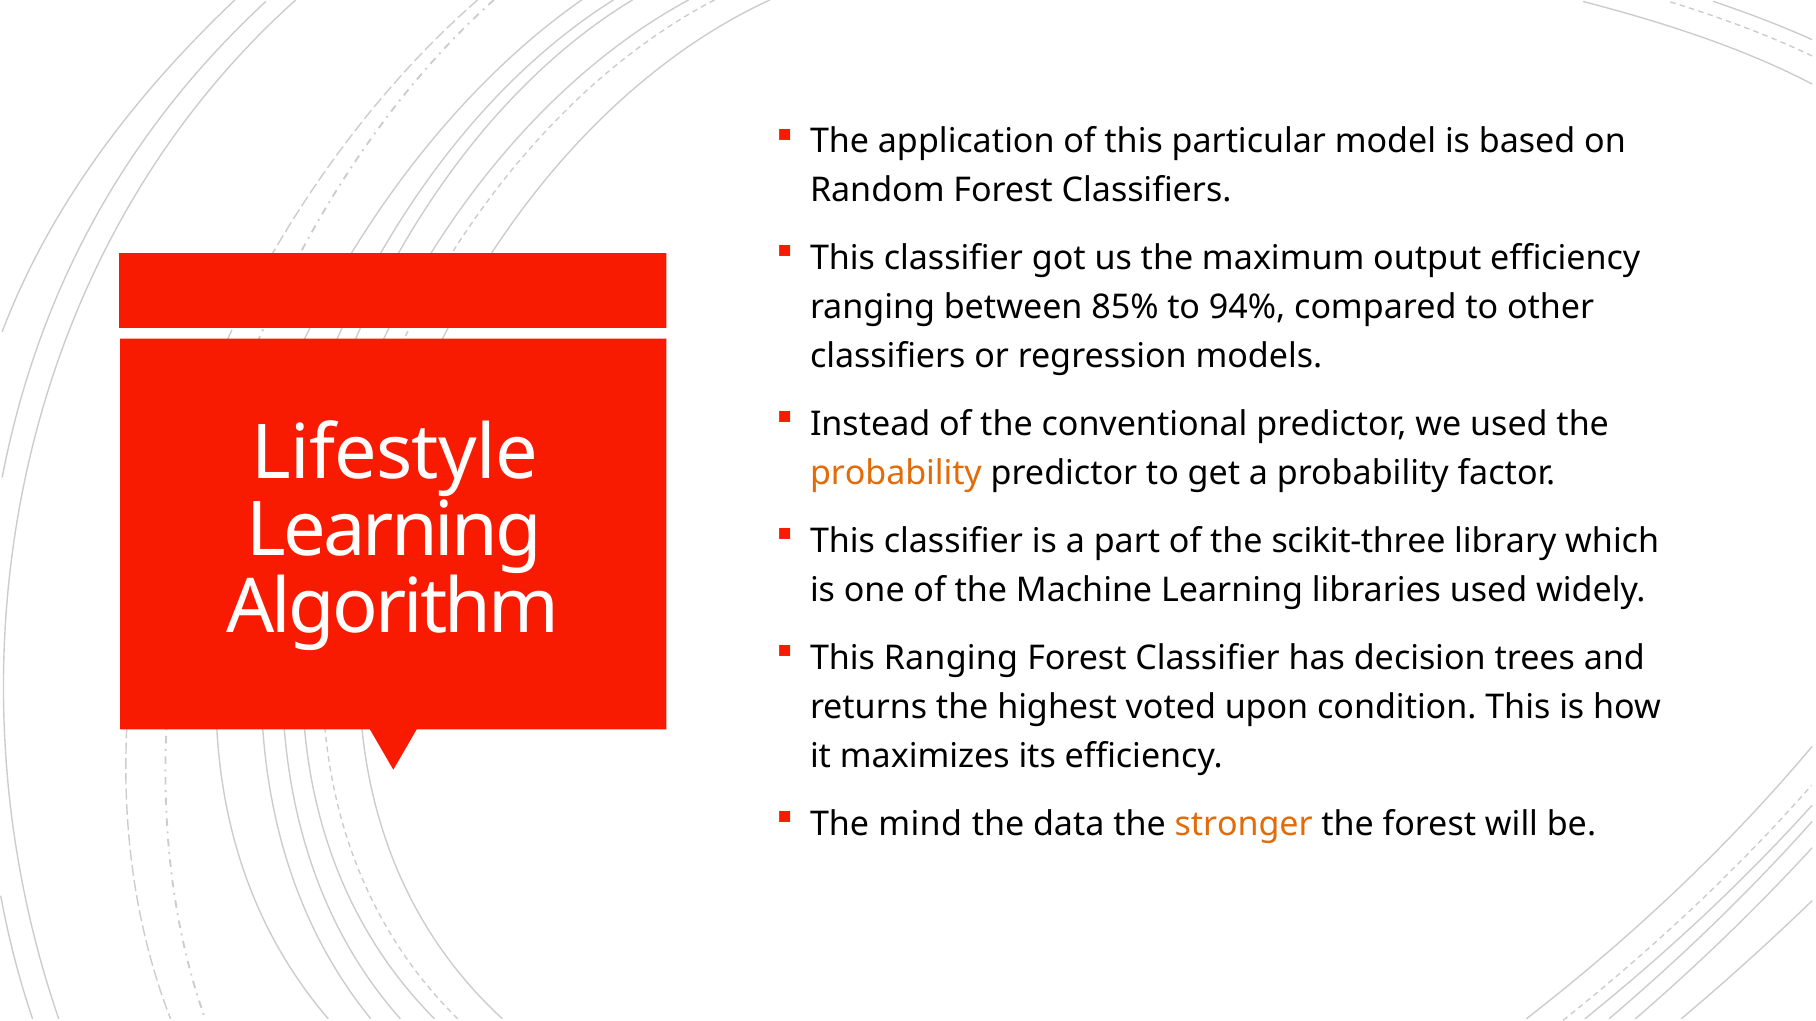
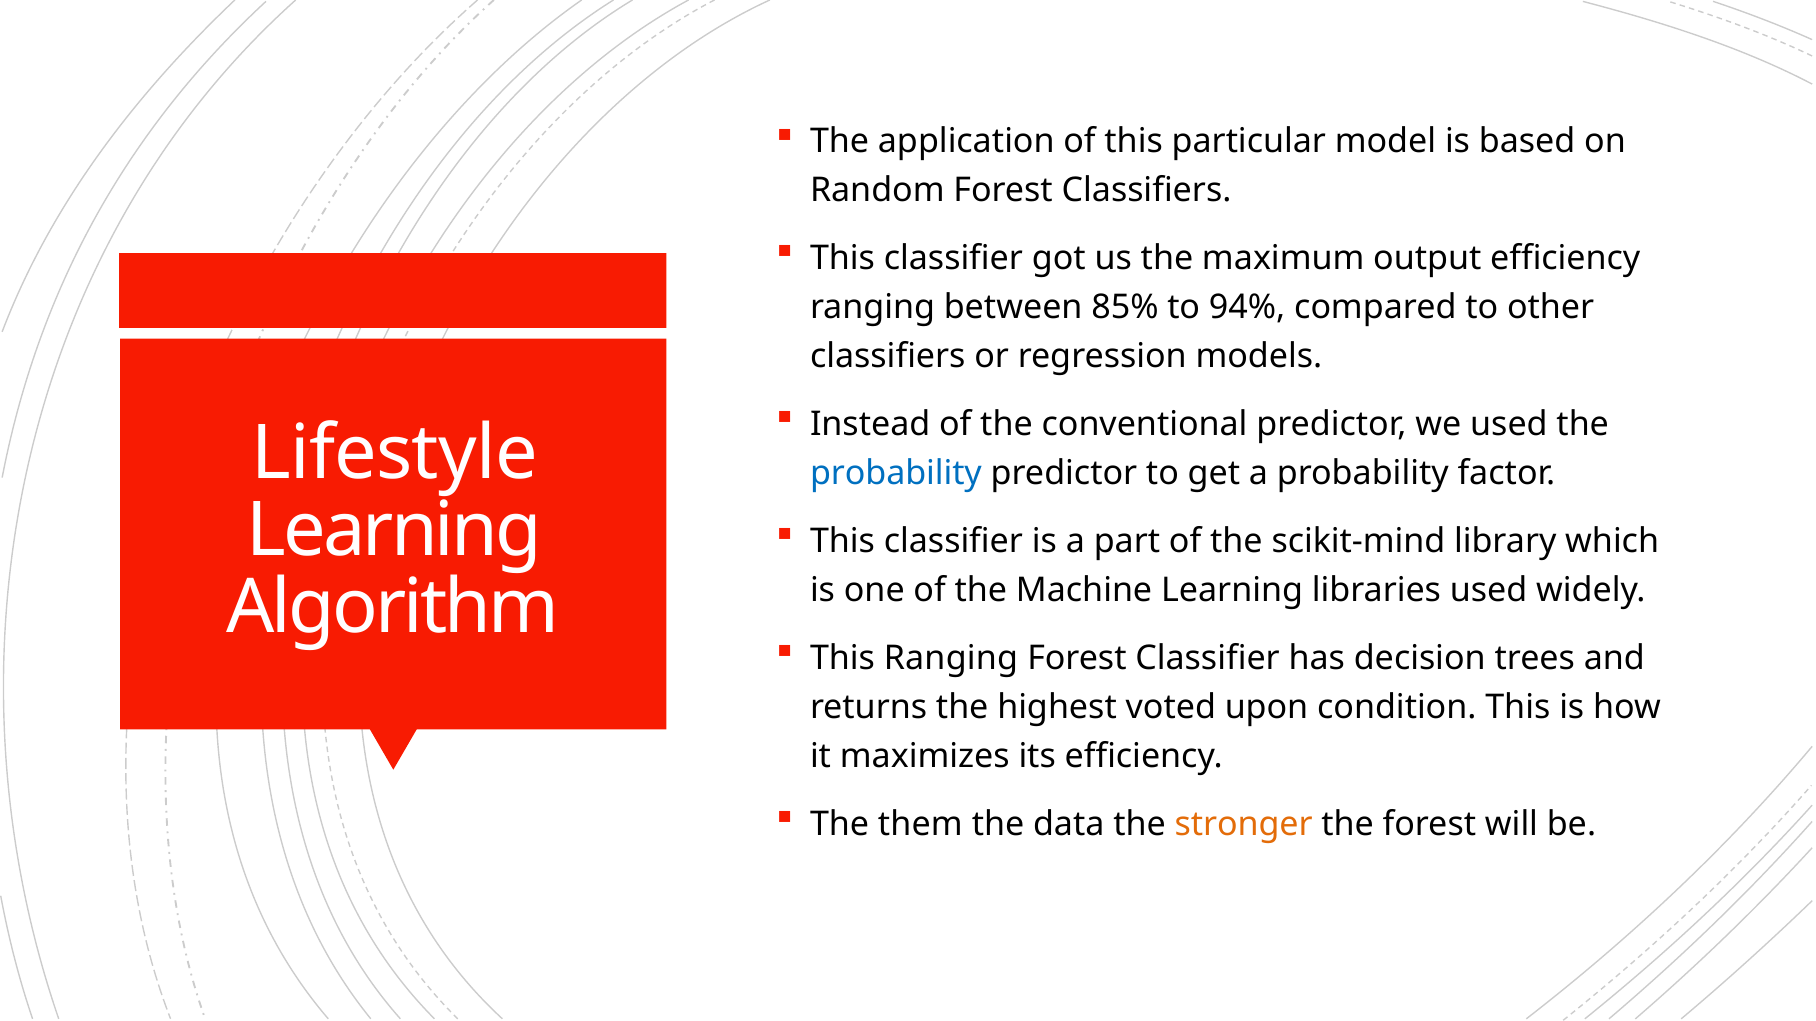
probability at (896, 474) colour: orange -> blue
scikit-three: scikit-three -> scikit-mind
mind: mind -> them
